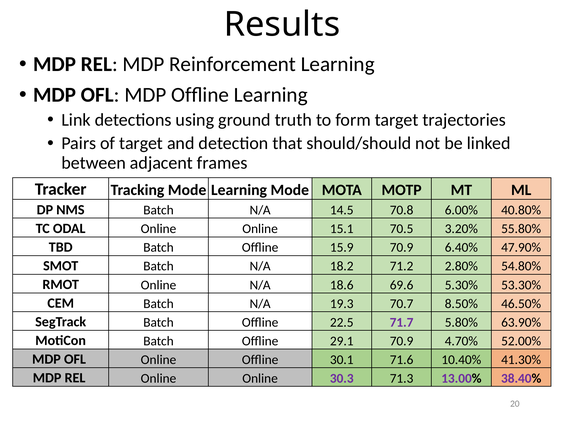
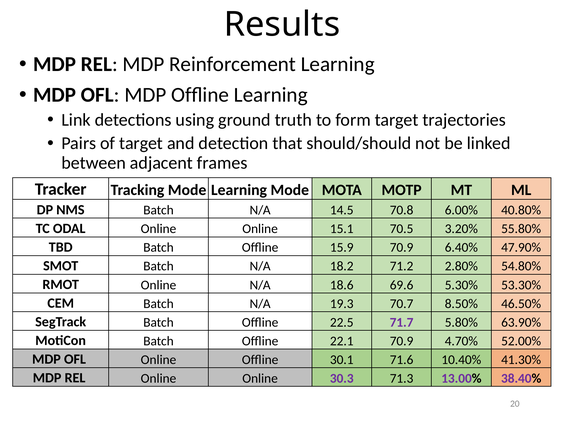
29.1: 29.1 -> 22.1
